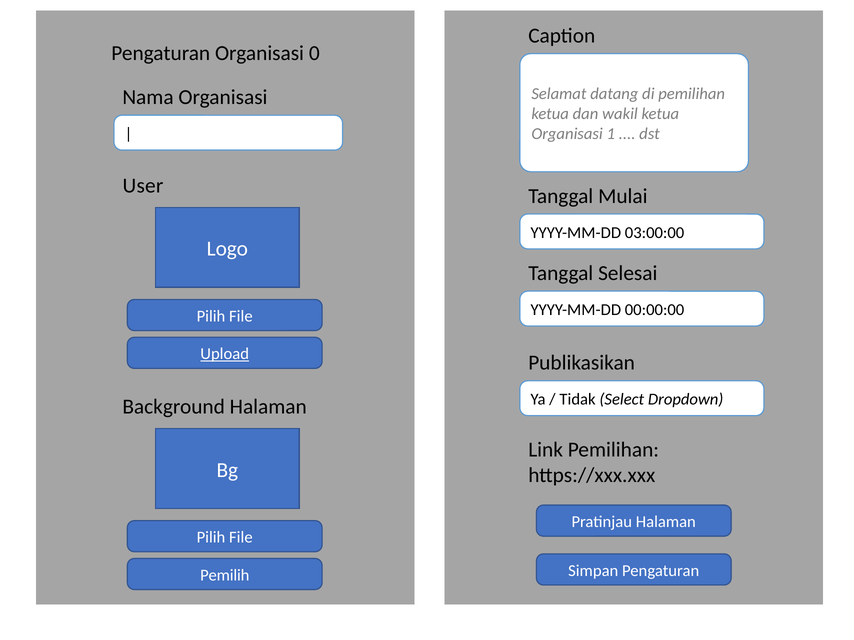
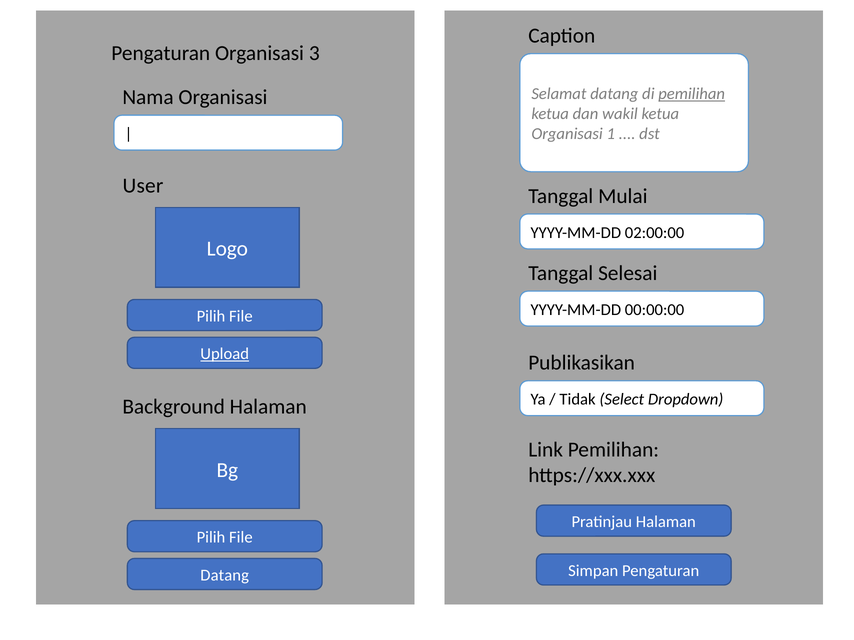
0: 0 -> 3
pemilihan at (692, 94) underline: none -> present
03:00:00: 03:00:00 -> 02:00:00
Pemilih at (225, 576): Pemilih -> Datang
